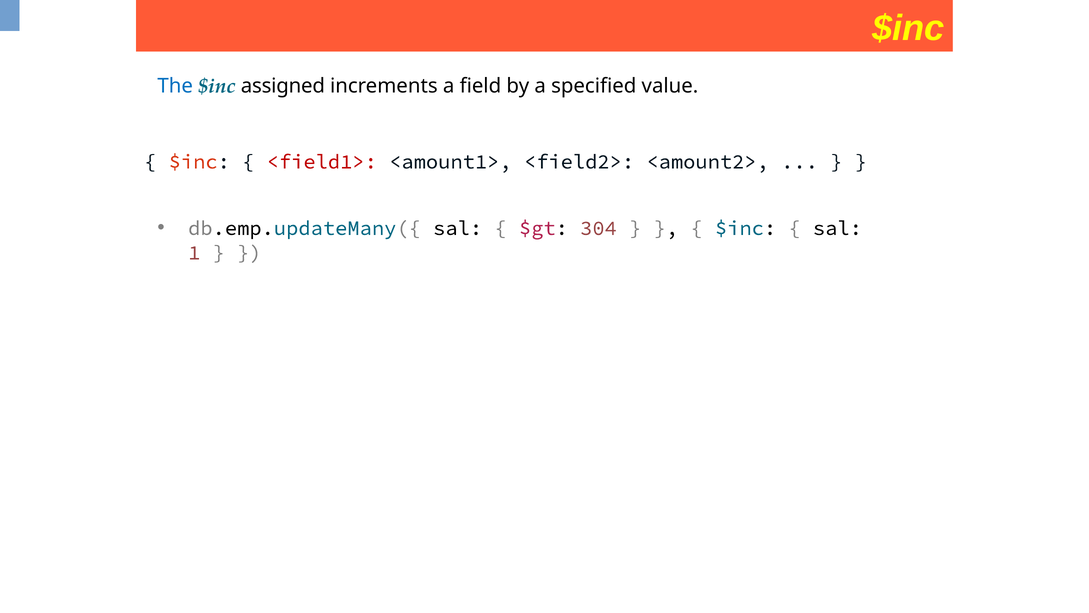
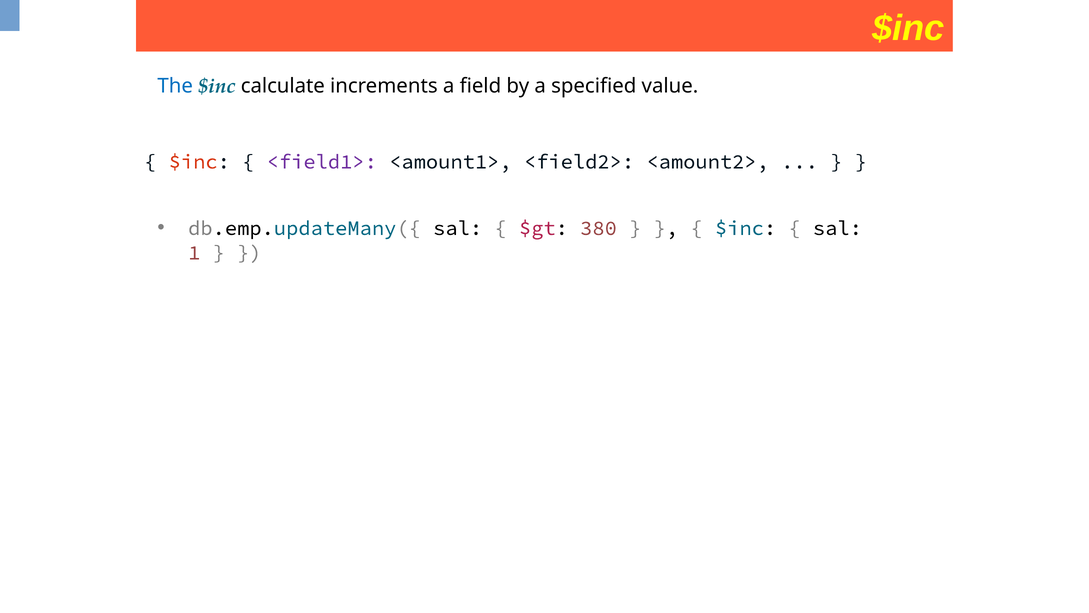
assigned: assigned -> calculate
<field1> colour: red -> purple
304: 304 -> 380
